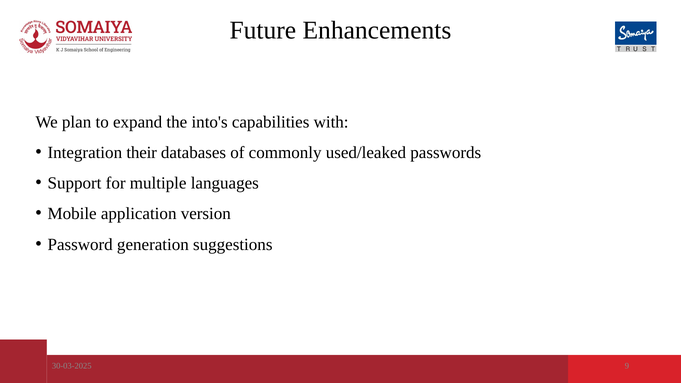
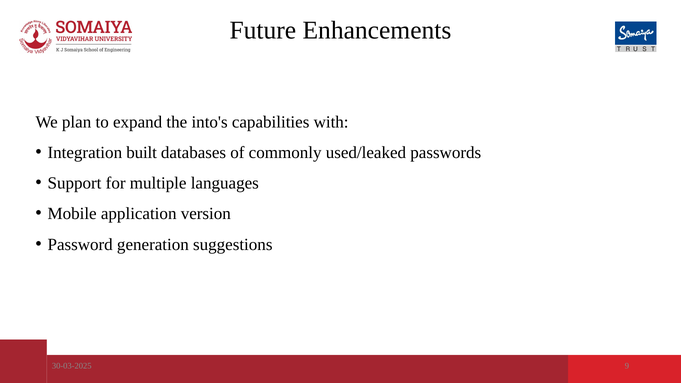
their: their -> built
